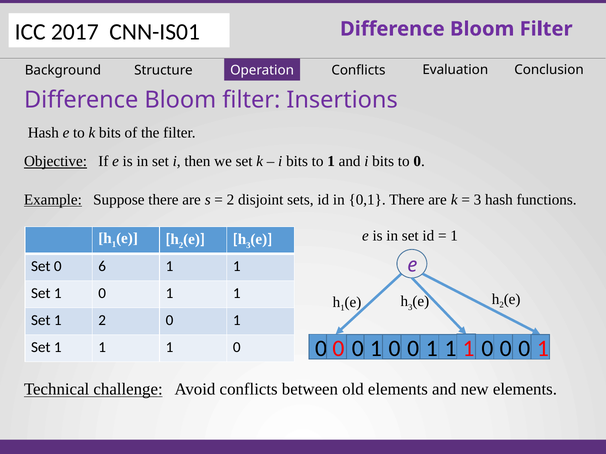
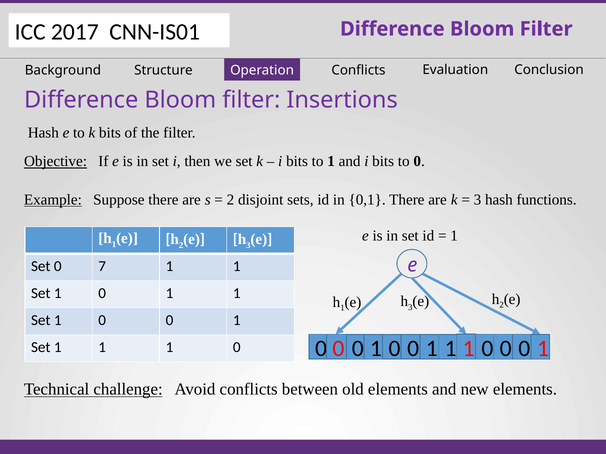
6: 6 -> 7
2 at (102, 321): 2 -> 0
